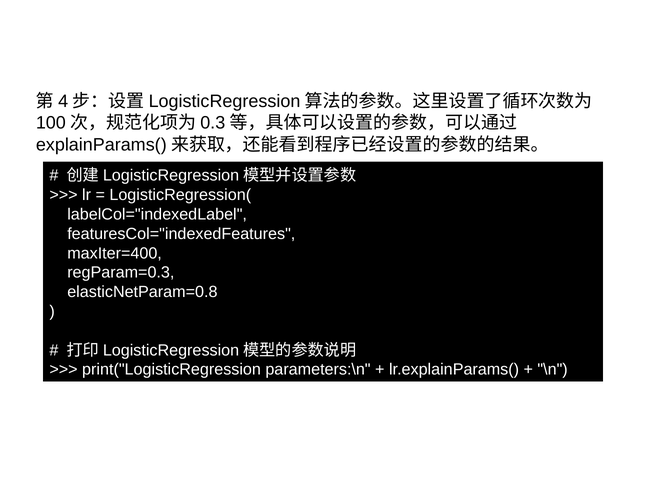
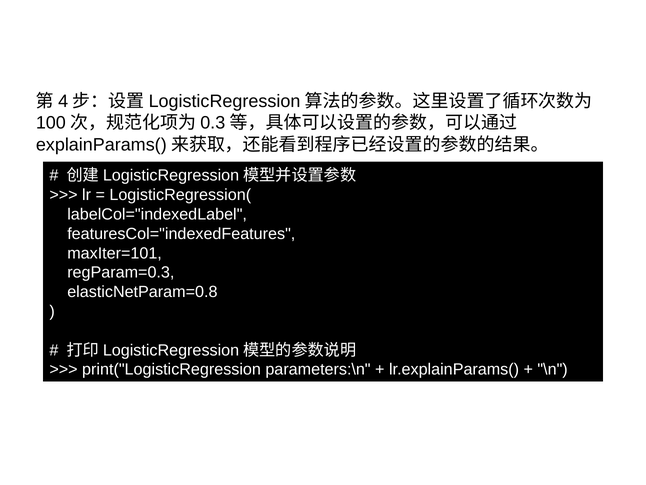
maxIter=400: maxIter=400 -> maxIter=101
